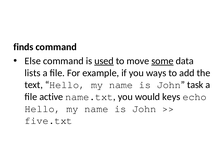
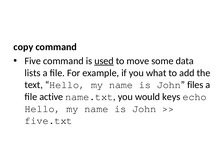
finds: finds -> copy
Else: Else -> Five
some underline: present -> none
ways: ways -> what
task: task -> files
